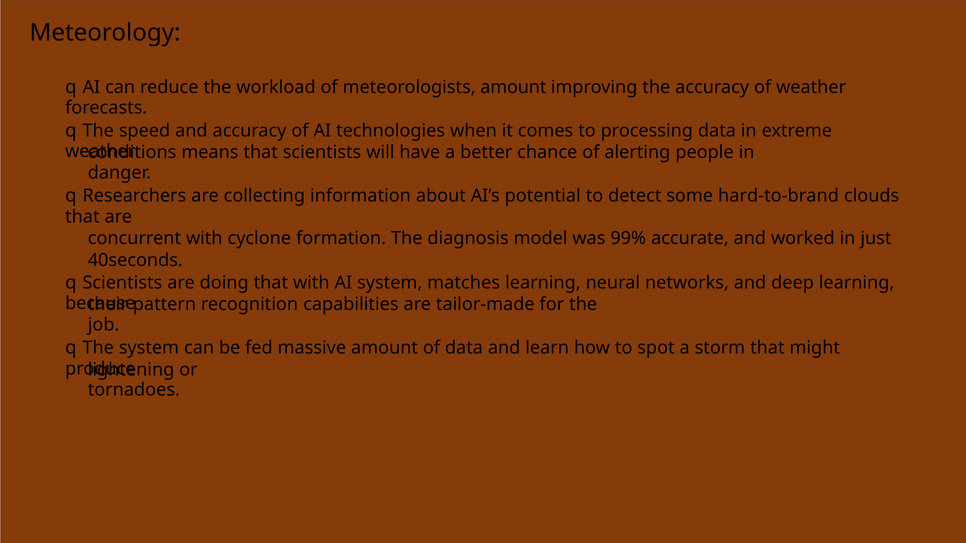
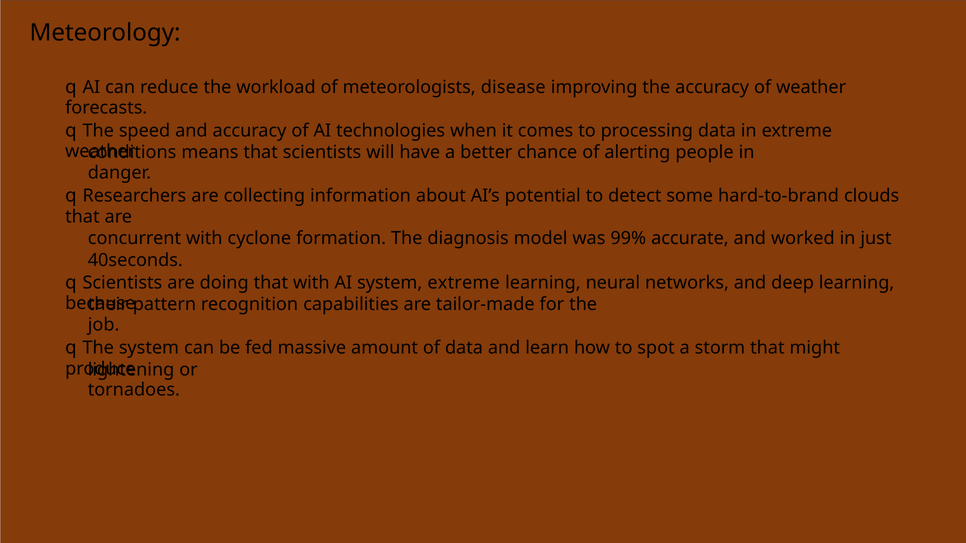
meteorologists amount: amount -> disease
system matches: matches -> extreme
